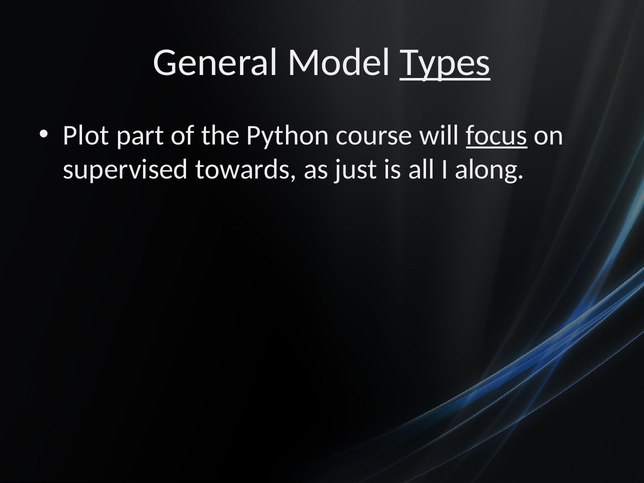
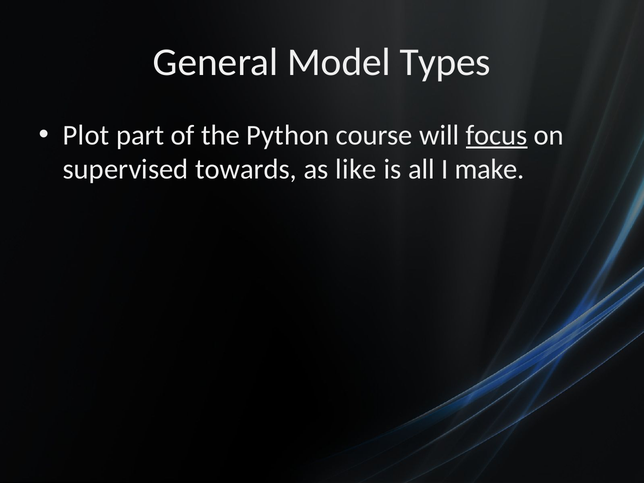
Types underline: present -> none
just: just -> like
along: along -> make
